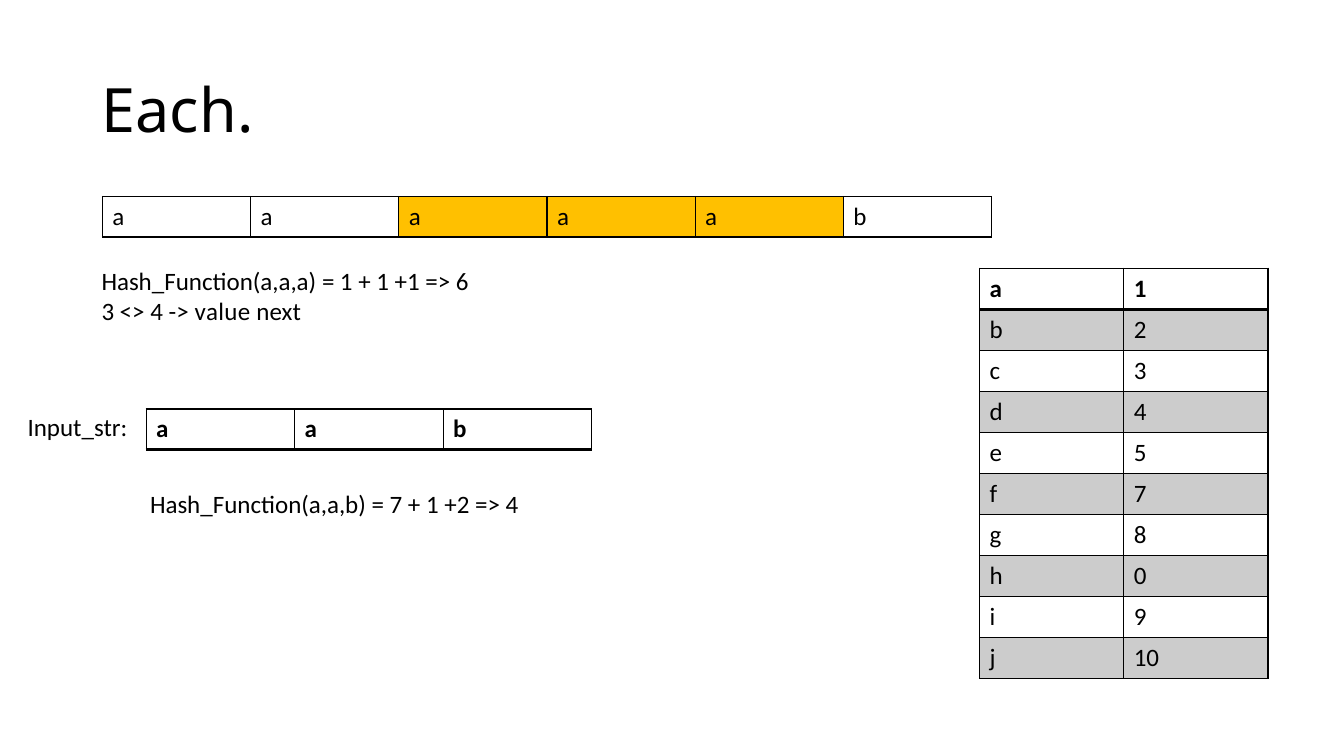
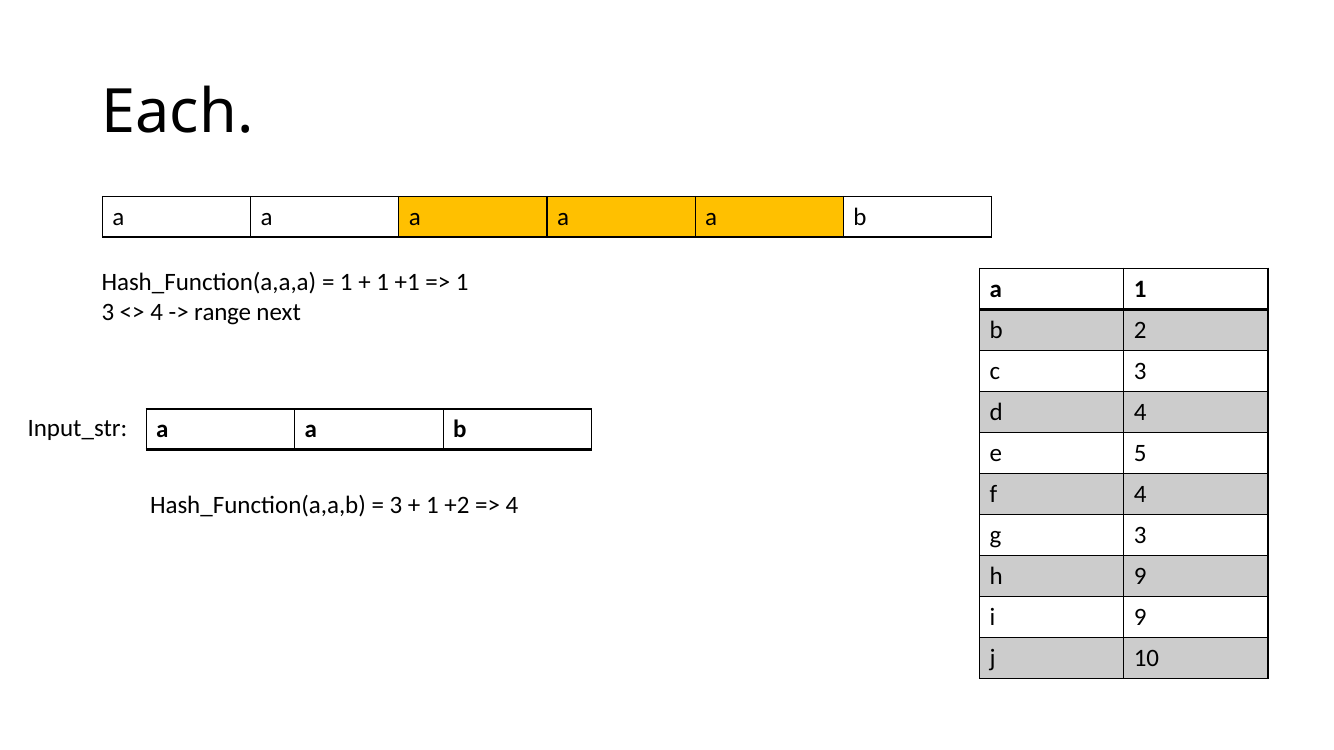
6 at (462, 283): 6 -> 1
value: value -> range
f 7: 7 -> 4
7 at (396, 506): 7 -> 3
g 8: 8 -> 3
h 0: 0 -> 9
